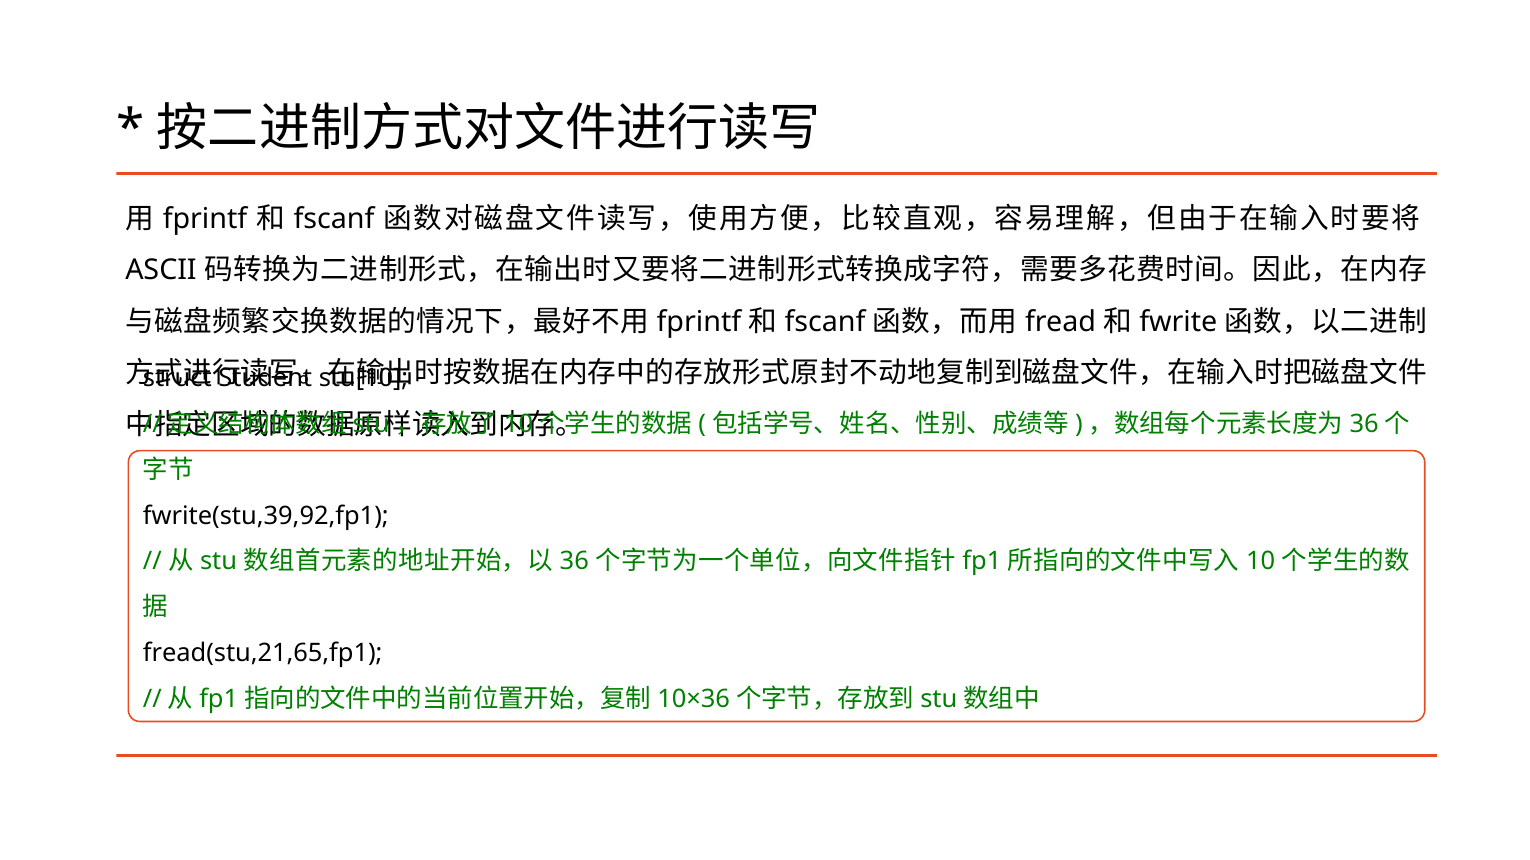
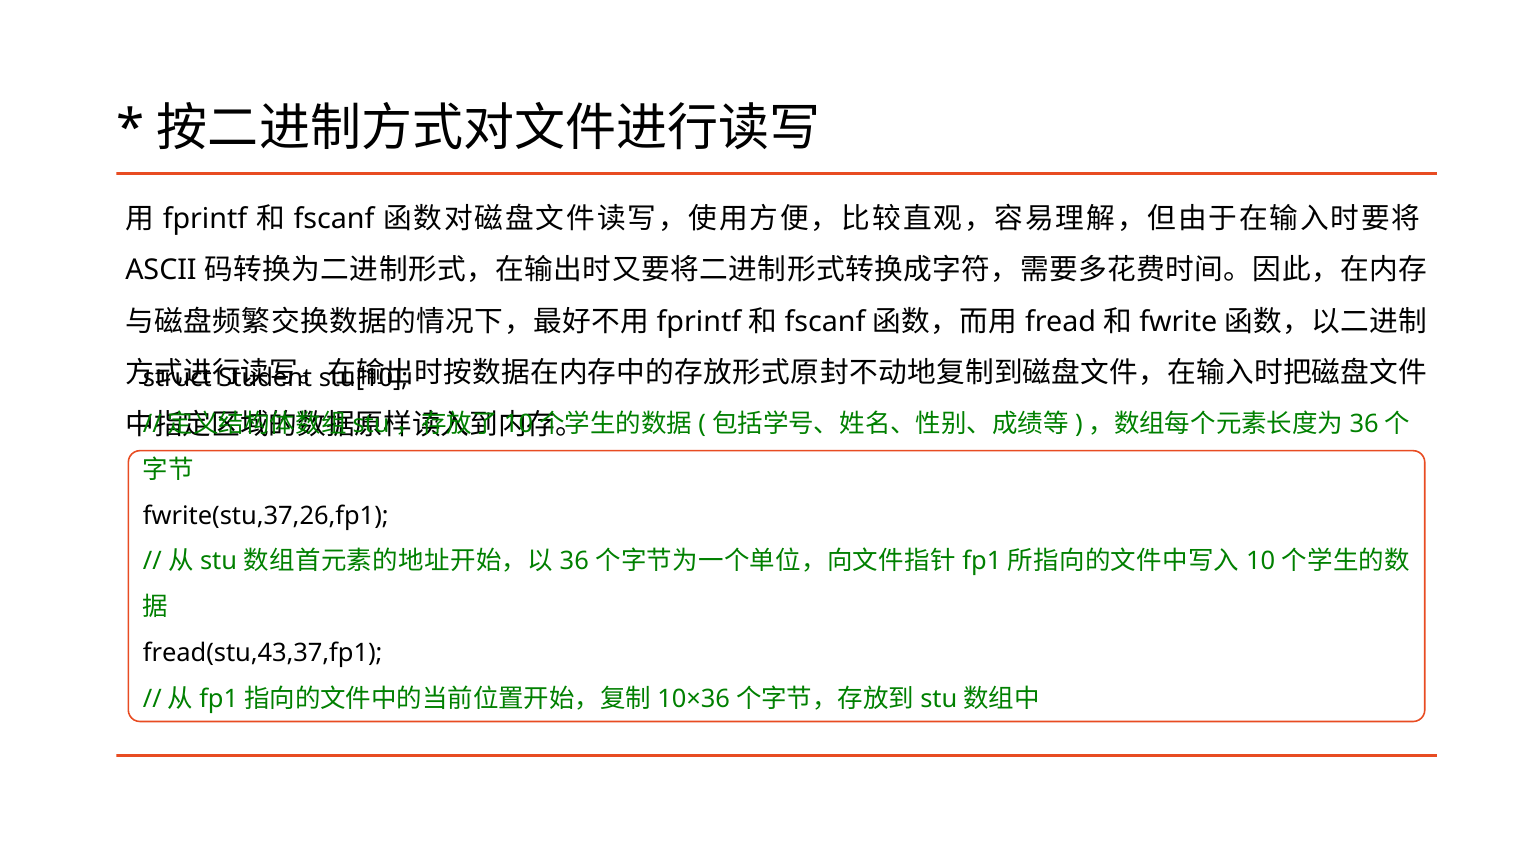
fwrite(stu,39,92,fp1: fwrite(stu,39,92,fp1 -> fwrite(stu,37,26,fp1
fread(stu,21,65,fp1: fread(stu,21,65,fp1 -> fread(stu,43,37,fp1
